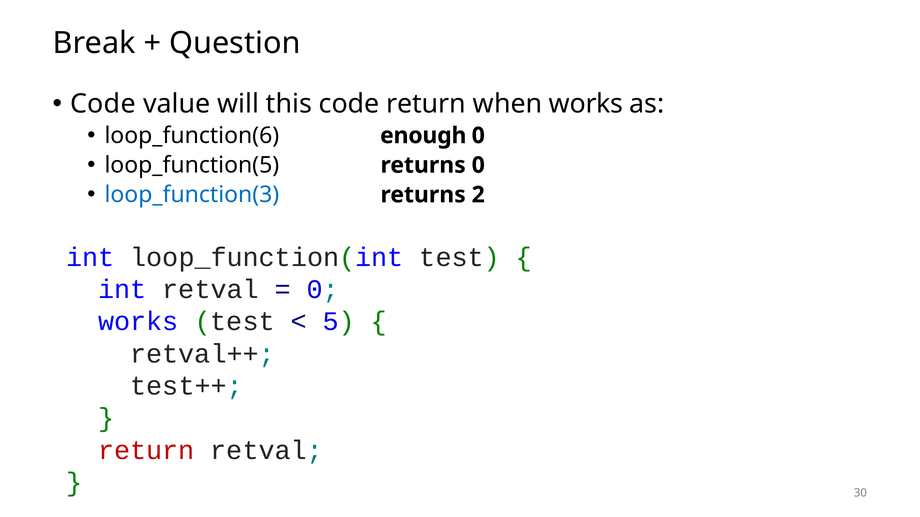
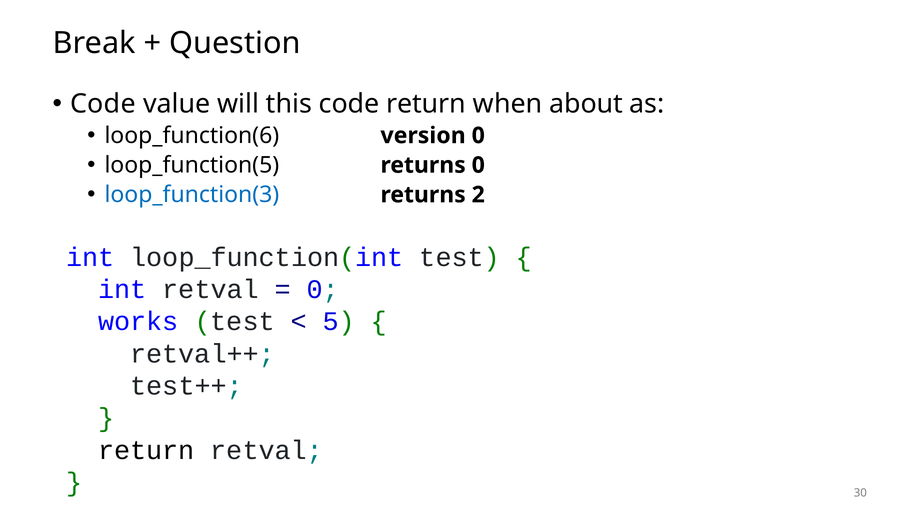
when works: works -> about
enough: enough -> version
return at (146, 451) colour: red -> black
